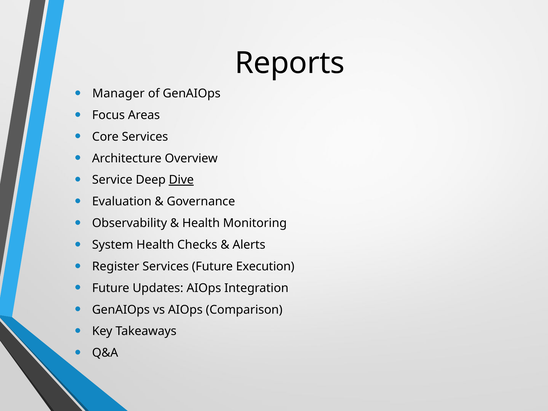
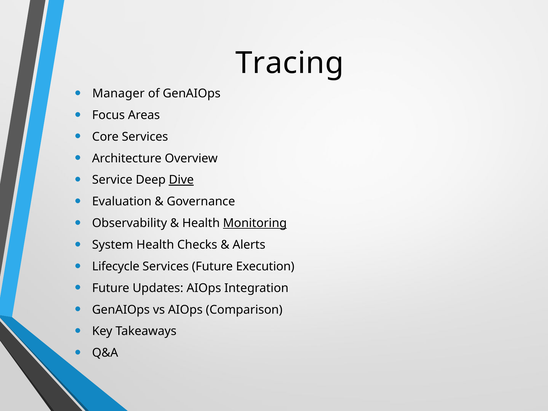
Reports: Reports -> Tracing
Monitoring underline: none -> present
Register: Register -> Lifecycle
